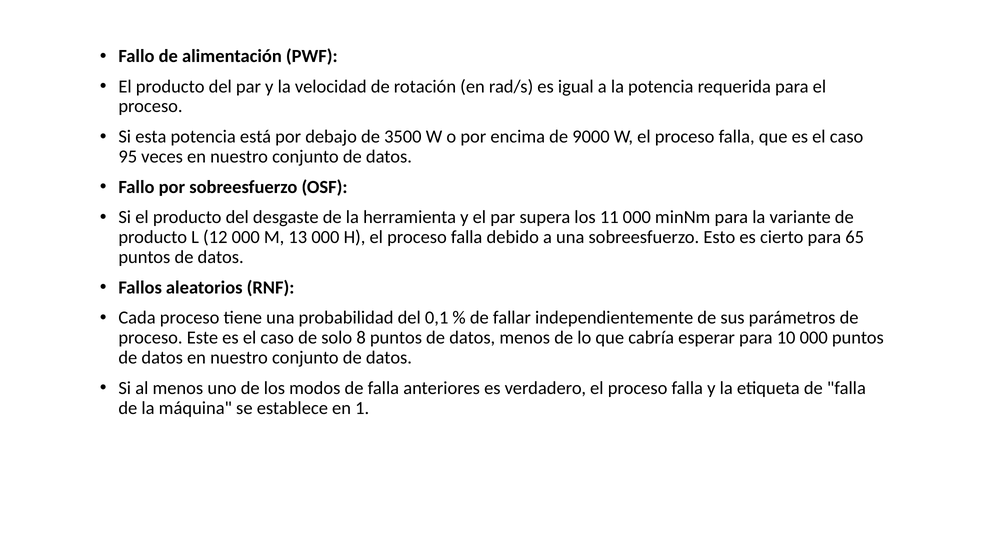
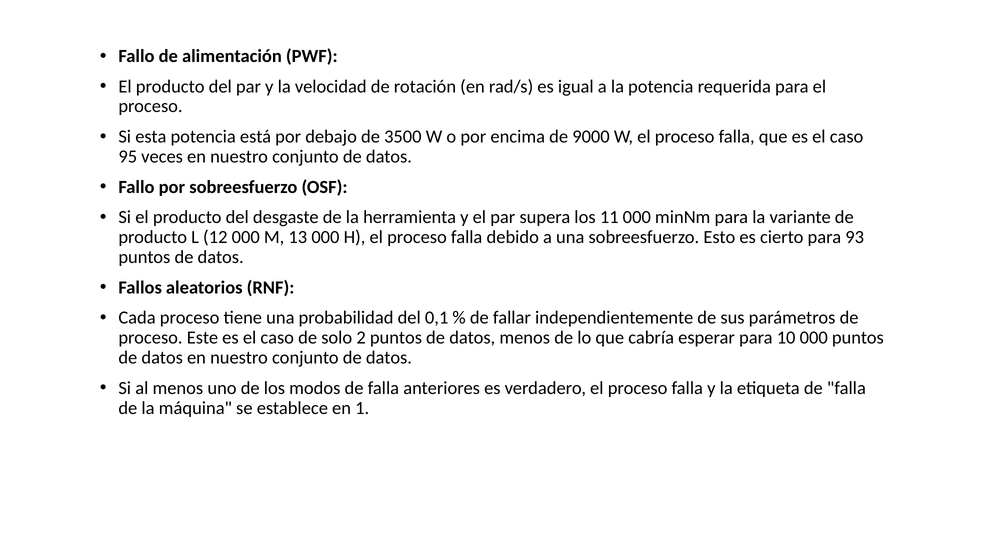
65: 65 -> 93
8: 8 -> 2
